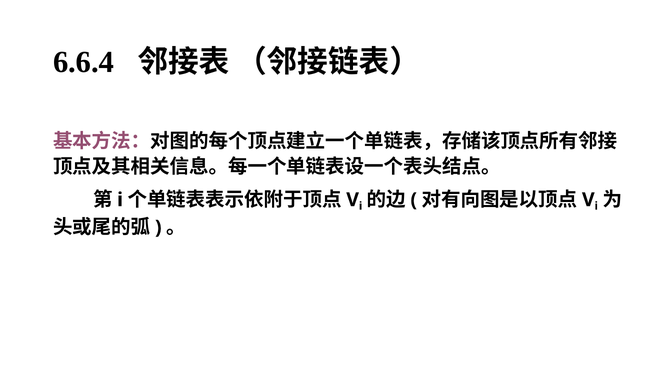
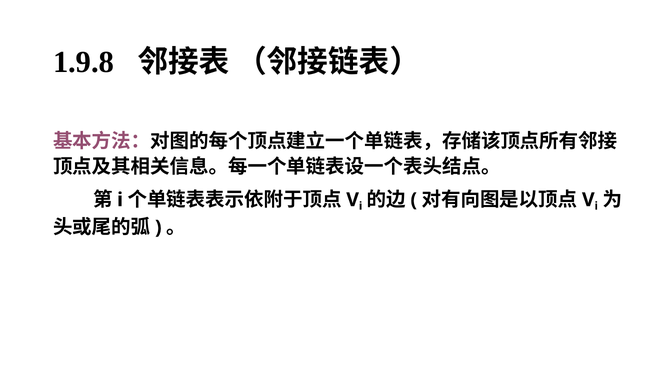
6.6.4: 6.6.4 -> 1.9.8
